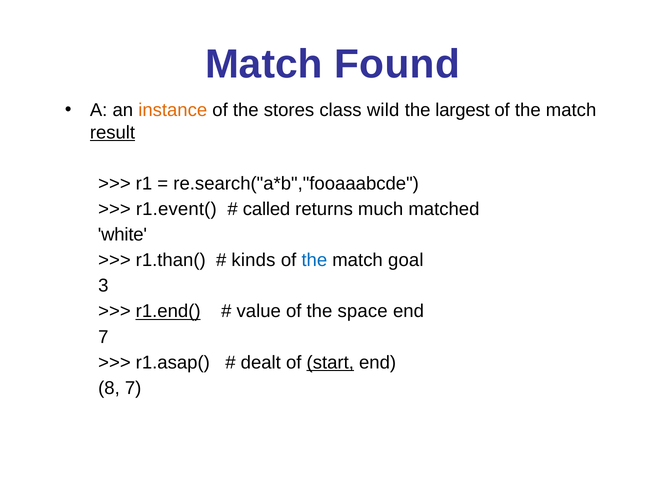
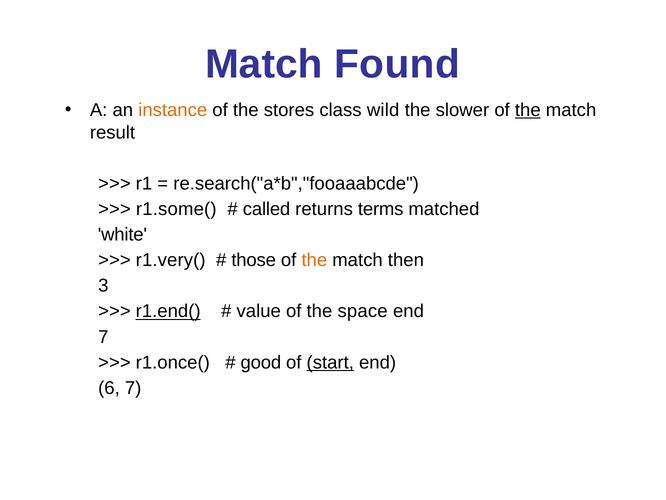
largest: largest -> slower
the at (528, 110) underline: none -> present
result underline: present -> none
r1.event(: r1.event( -> r1.some(
much: much -> terms
r1.than(: r1.than( -> r1.very(
kinds: kinds -> those
the at (314, 260) colour: blue -> orange
goal: goal -> then
r1.asap(: r1.asap( -> r1.once(
dealt: dealt -> good
8: 8 -> 6
